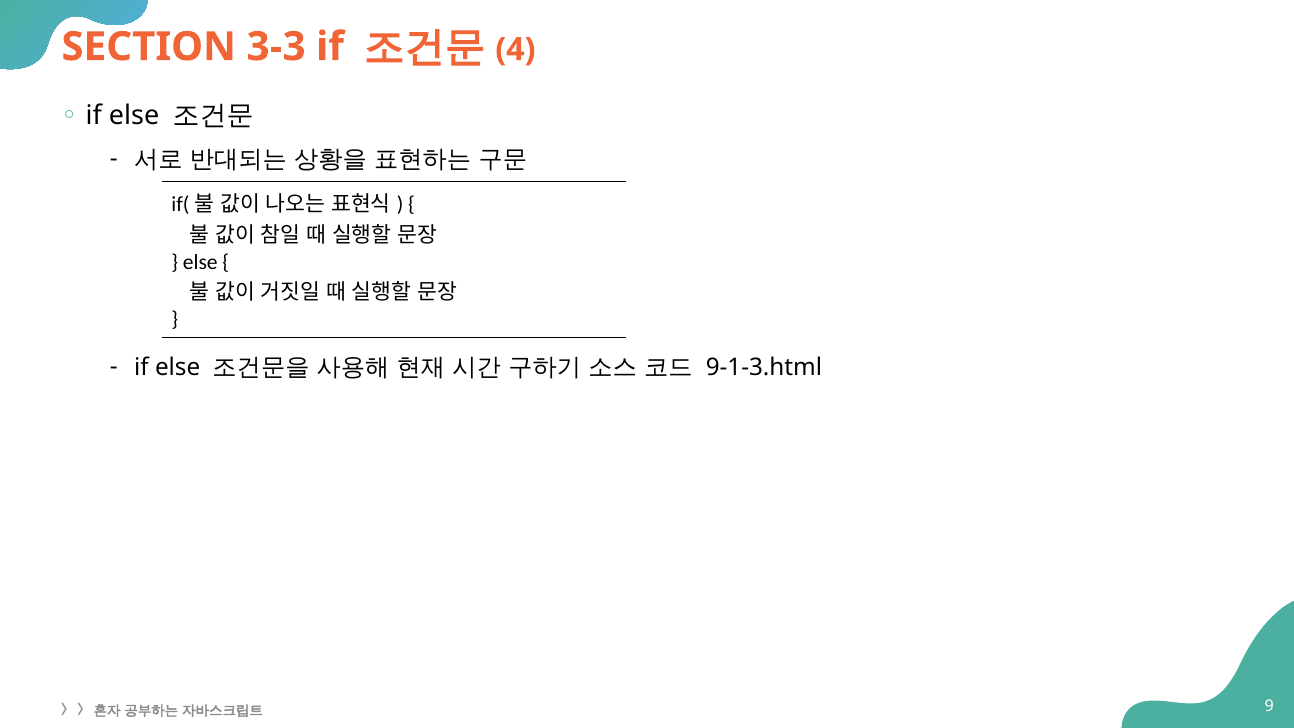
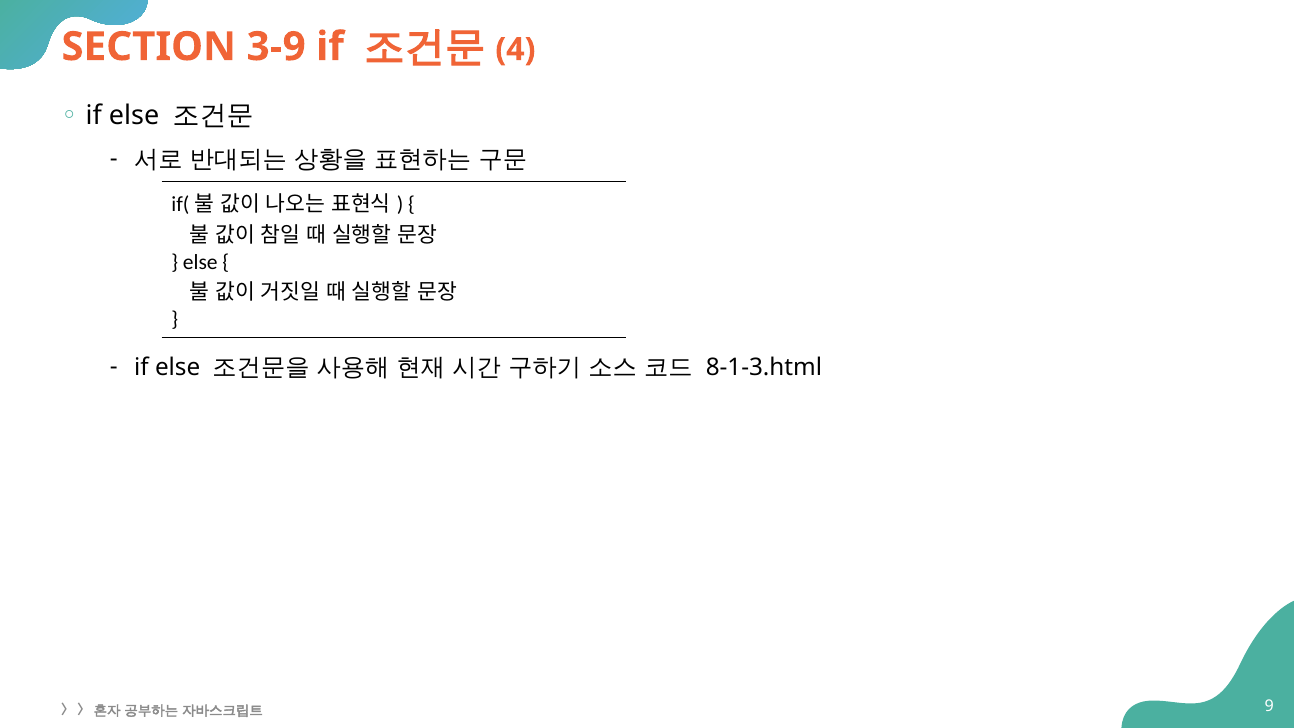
3-3: 3-3 -> 3-9
9-1-3.html: 9-1-3.html -> 8-1-3.html
